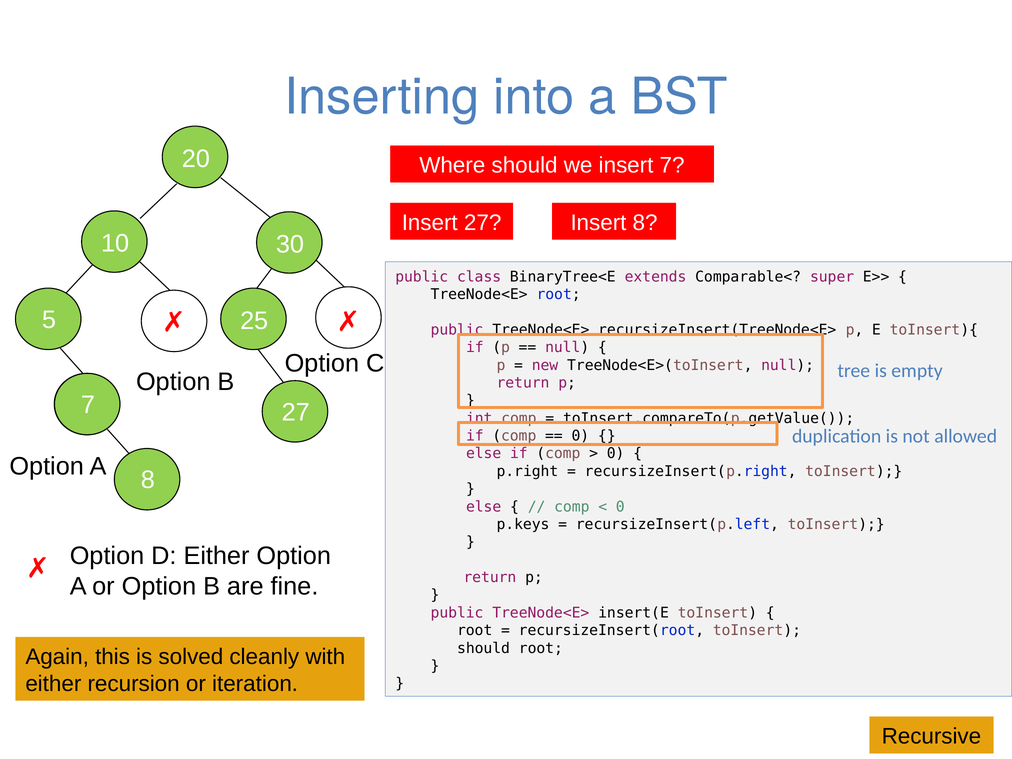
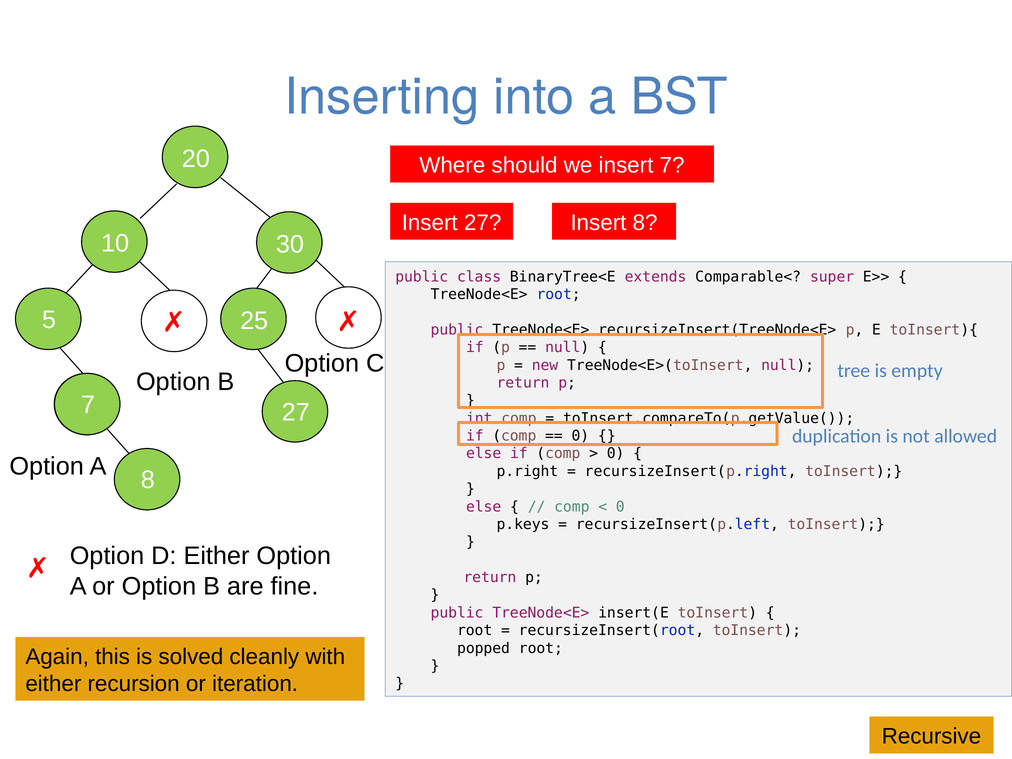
should at (484, 648): should -> popped
